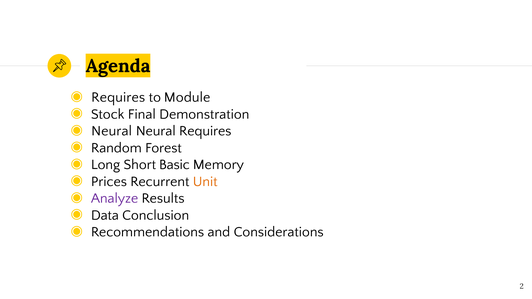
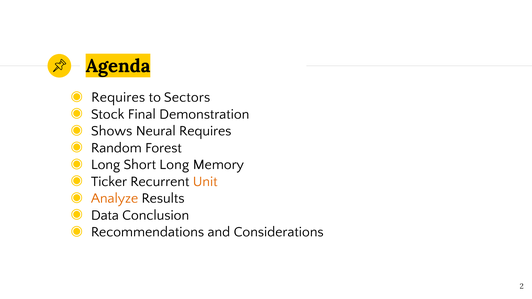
Module: Module -> Sectors
Neural at (112, 131): Neural -> Shows
Short Basic: Basic -> Long
Prices: Prices -> Ticker
Analyze colour: purple -> orange
